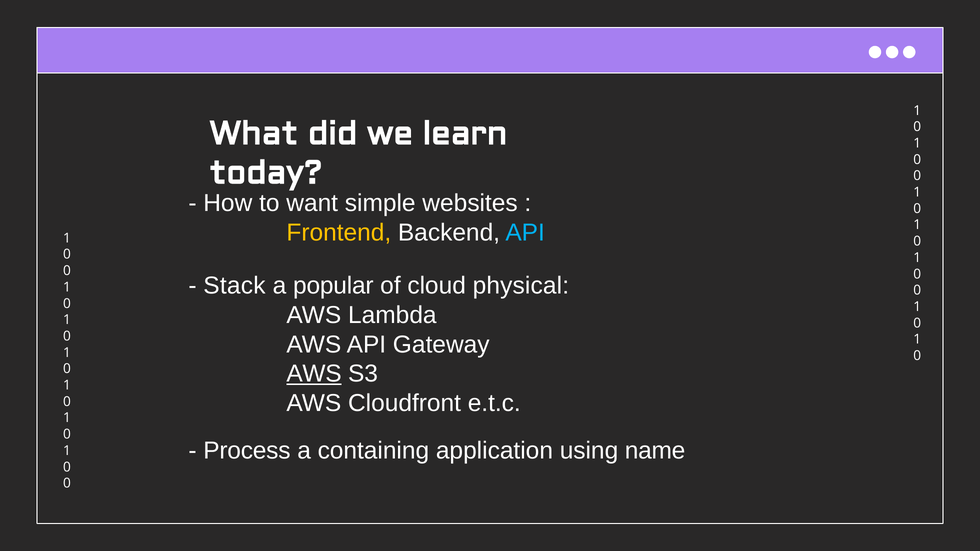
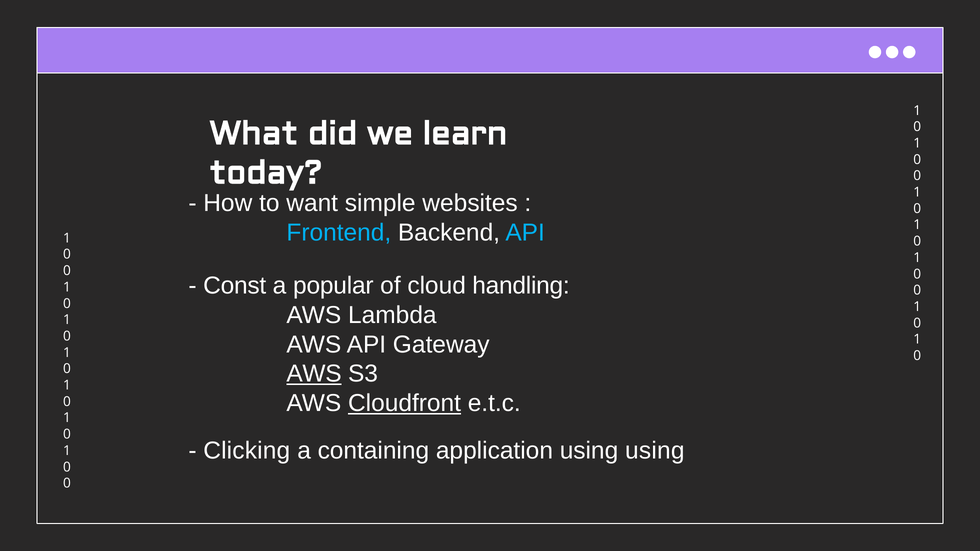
Frontend colour: yellow -> light blue
Stack: Stack -> Const
physical: physical -> handling
Cloudfront underline: none -> present
Process: Process -> Clicking
using name: name -> using
